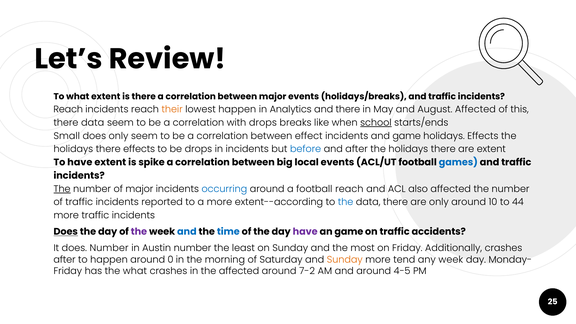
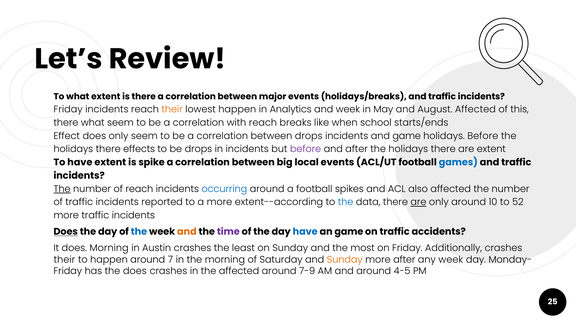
Reach at (68, 109): Reach -> Friday
and there: there -> week
there data: data -> what
with drops: drops -> reach
school underline: present -> none
Small: Small -> Effect
between effect: effect -> drops
holidays Effects: Effects -> Before
before at (306, 149) colour: blue -> purple
of major: major -> reach
football reach: reach -> spikes
are at (418, 202) underline: none -> present
44: 44 -> 52
the at (139, 232) colour: purple -> blue
and at (187, 232) colour: blue -> orange
time colour: blue -> purple
have at (305, 232) colour: purple -> blue
does Number: Number -> Morning
Austin number: number -> crashes
after at (65, 260): after -> their
0: 0 -> 7
more tend: tend -> after
the what: what -> does
7-2: 7-2 -> 7-9
